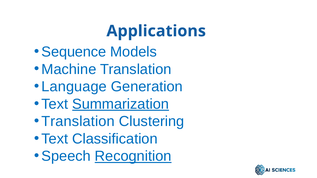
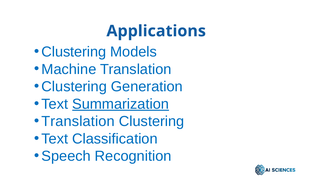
Sequence at (74, 52): Sequence -> Clustering
Language at (74, 87): Language -> Clustering
Recognition underline: present -> none
